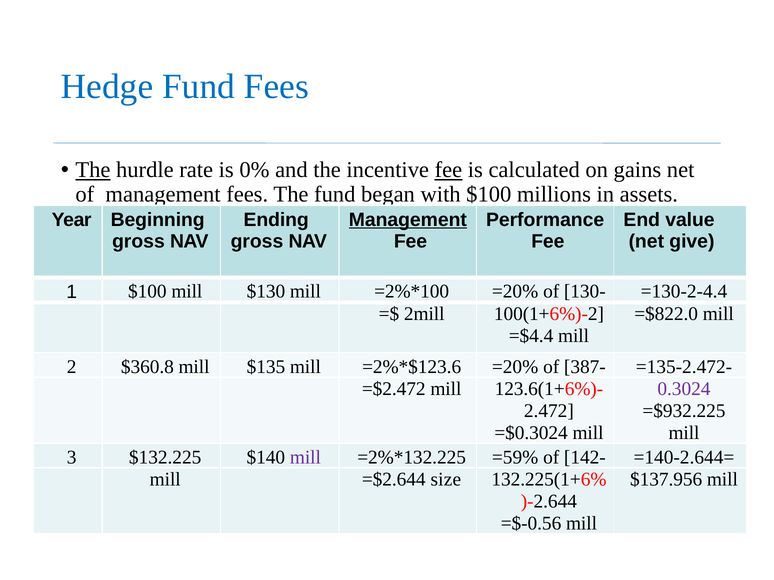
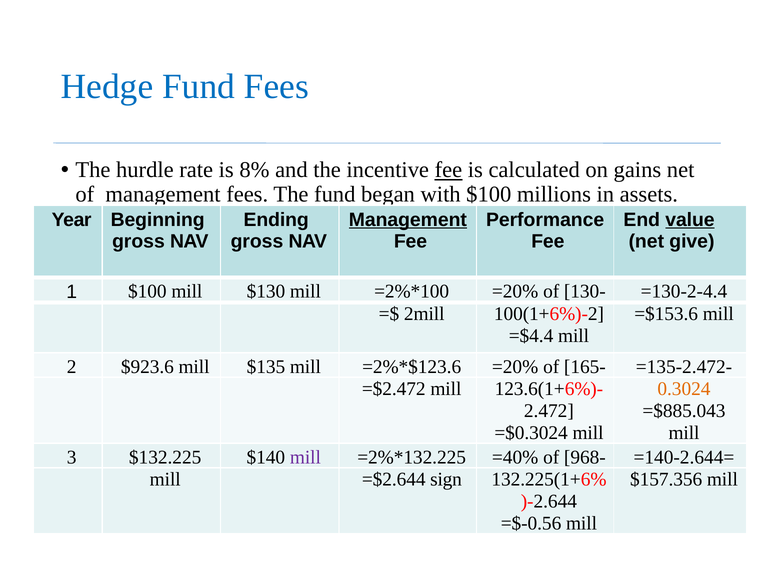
The at (93, 170) underline: present -> none
0%: 0% -> 8%
value underline: none -> present
=$822.0: =$822.0 -> =$153.6
$360.8: $360.8 -> $923.6
387-: 387- -> 165-
0.3024 colour: purple -> orange
=$932.225: =$932.225 -> =$885.043
=59%: =59% -> =40%
142-: 142- -> 968-
size: size -> sign
$137.956: $137.956 -> $157.356
